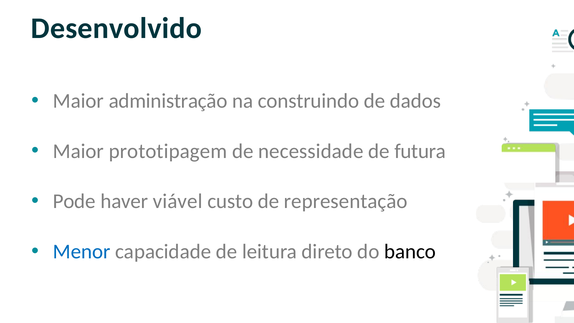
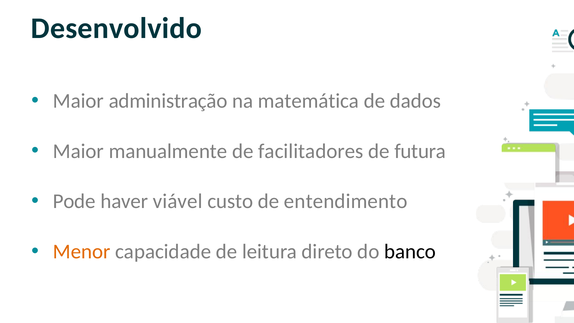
construindo: construindo -> matemática
prototipagem: prototipagem -> manualmente
necessidade: necessidade -> facilitadores
representação: representação -> entendimento
Menor colour: blue -> orange
